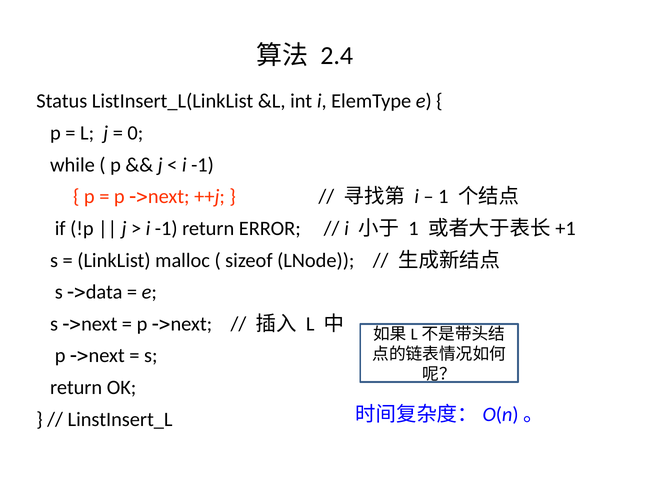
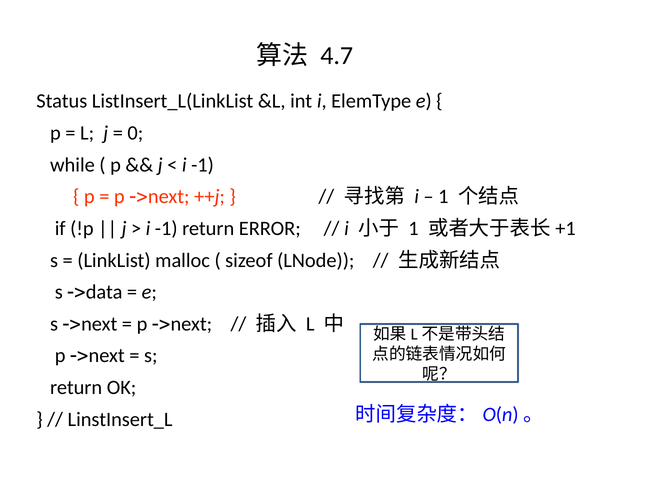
2.4: 2.4 -> 4.7
